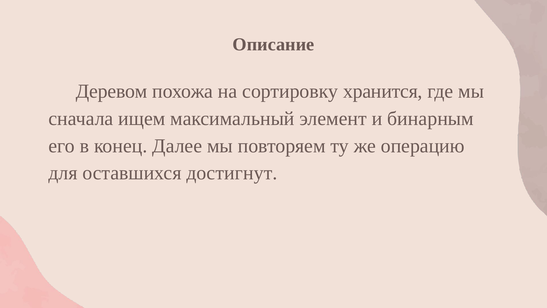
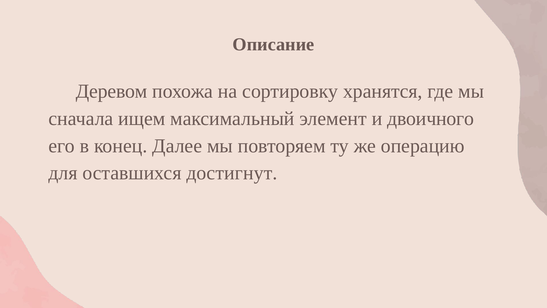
хранится: хранится -> хранятся
бинарным: бинарным -> двоичного
